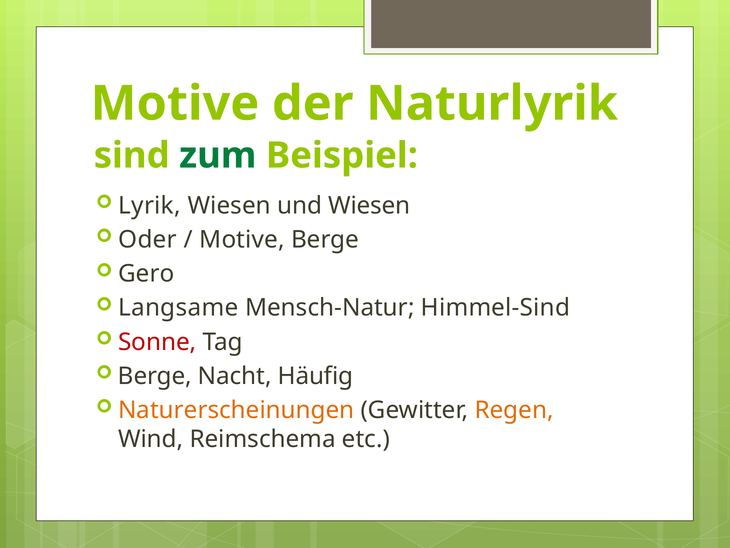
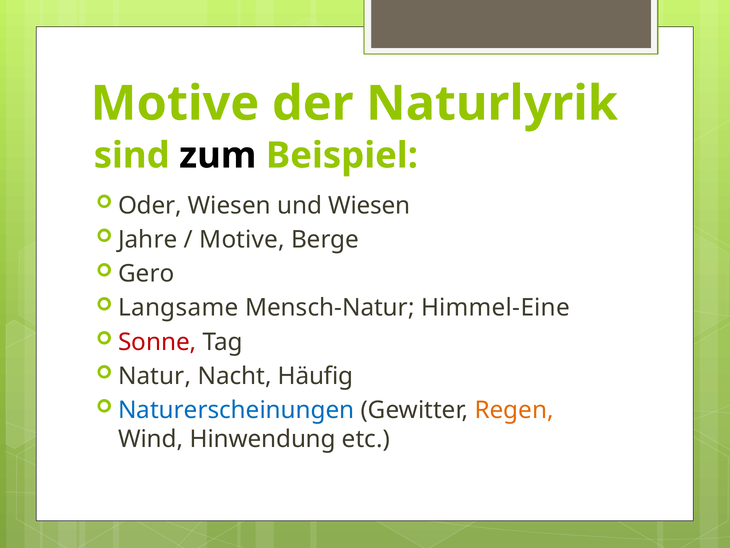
zum colour: green -> black
Lyrik: Lyrik -> Oder
Oder: Oder -> Jahre
Himmel-Sind: Himmel-Sind -> Himmel-Eine
Berge at (155, 376): Berge -> Natur
Naturerscheinungen colour: orange -> blue
Reimschema: Reimschema -> Hinwendung
